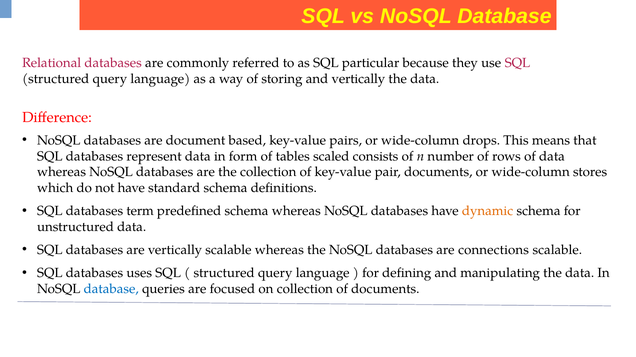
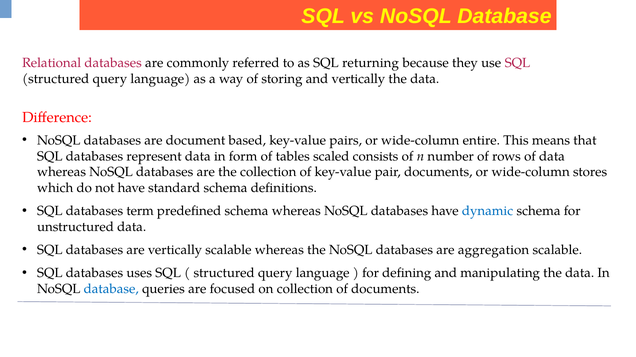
particular: particular -> returning
drops: drops -> entire
dynamic colour: orange -> blue
connections: connections -> aggregation
